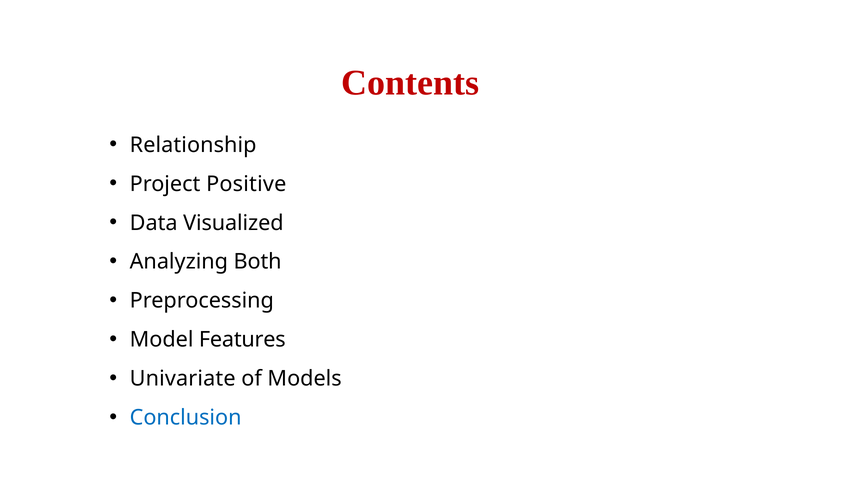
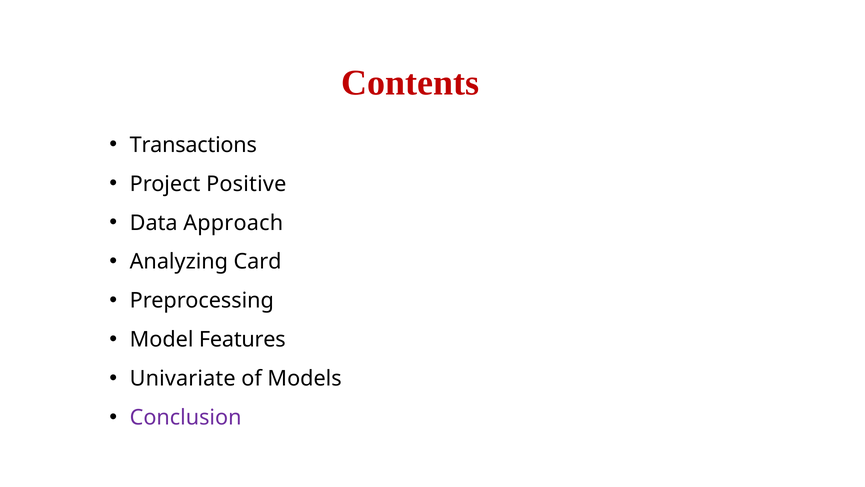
Relationship: Relationship -> Transactions
Visualized: Visualized -> Approach
Both: Both -> Card
Conclusion colour: blue -> purple
